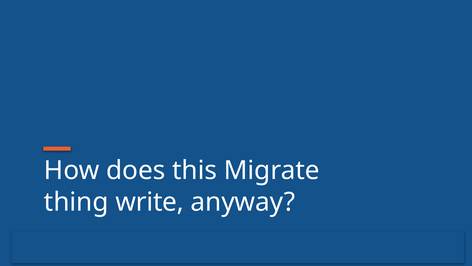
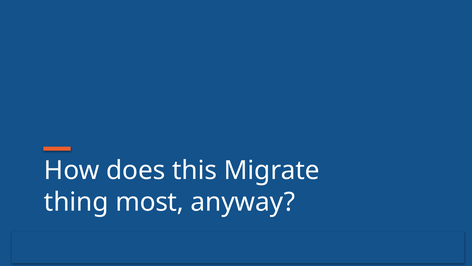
write: write -> most
